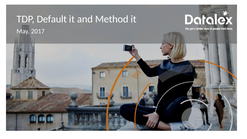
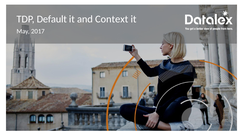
Method: Method -> Context
